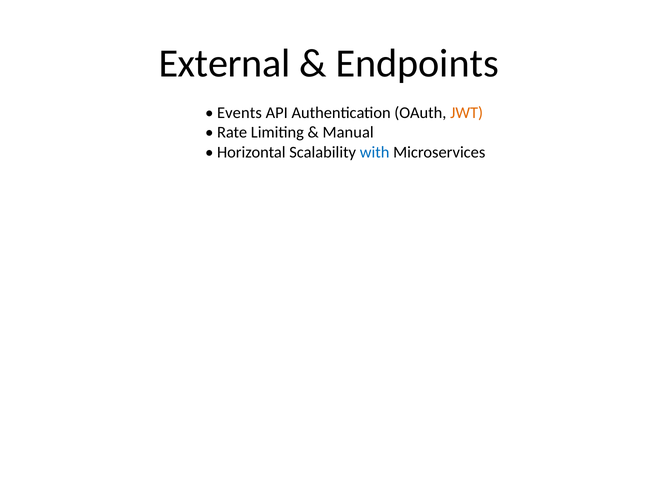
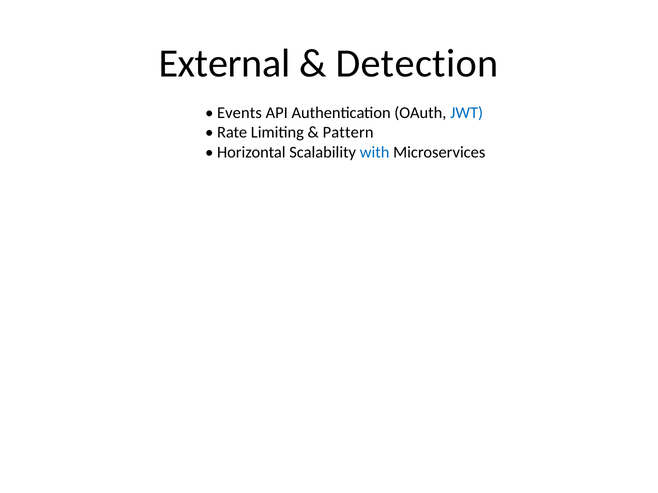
Endpoints: Endpoints -> Detection
JWT colour: orange -> blue
Manual: Manual -> Pattern
